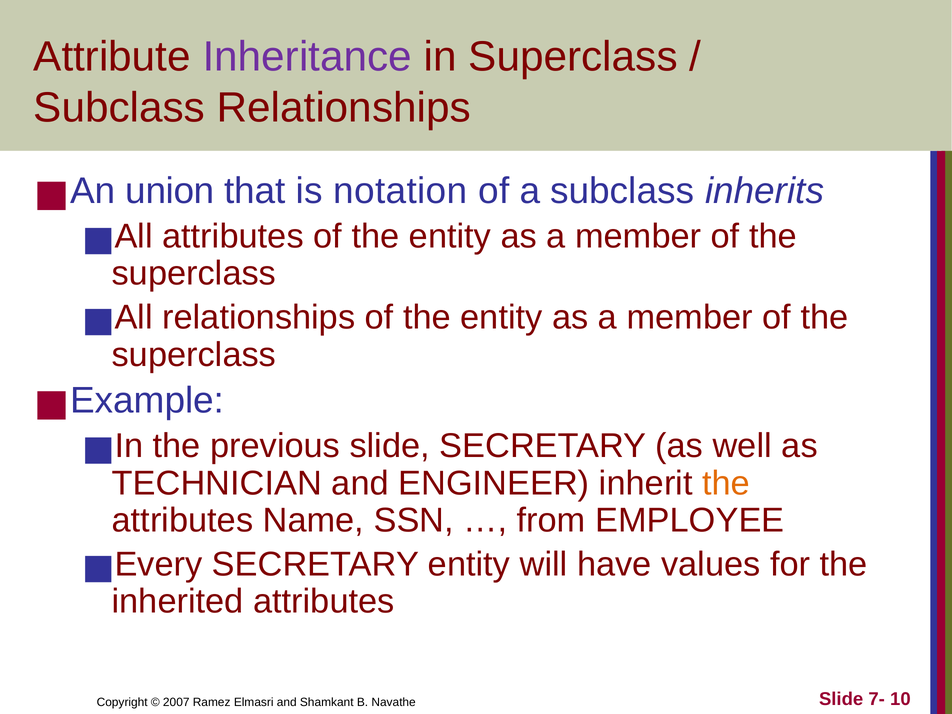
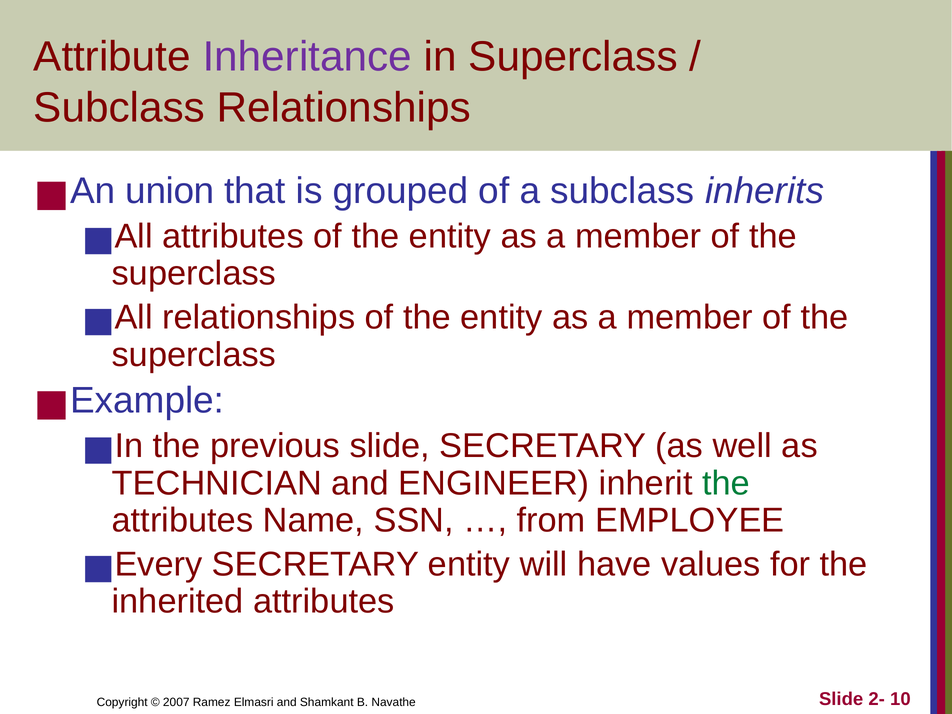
notation: notation -> grouped
the at (726, 483) colour: orange -> green
7-: 7- -> 2-
